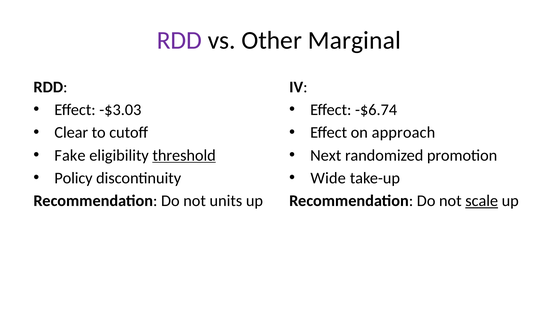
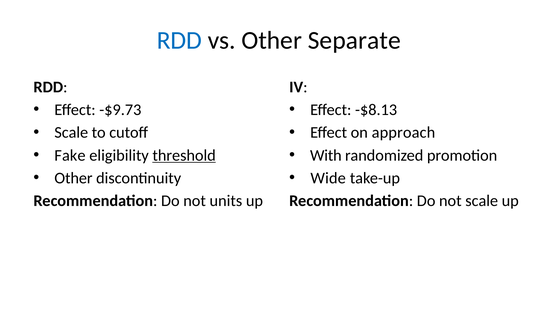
RDD at (179, 40) colour: purple -> blue
Marginal: Marginal -> Separate
-$3.03: -$3.03 -> -$9.73
-$6.74: -$6.74 -> -$8.13
Clear at (71, 133): Clear -> Scale
Next: Next -> With
Policy at (73, 178): Policy -> Other
scale at (482, 201) underline: present -> none
